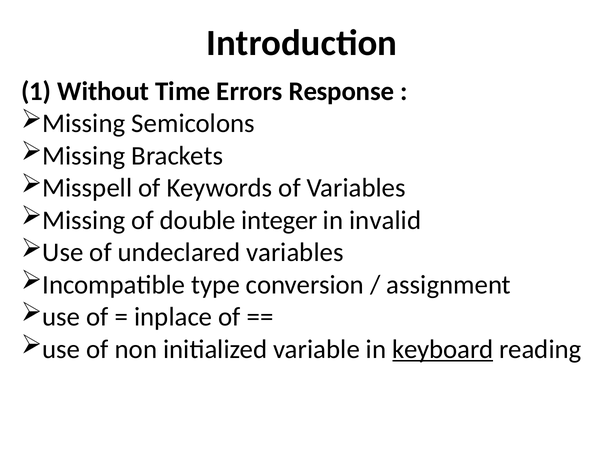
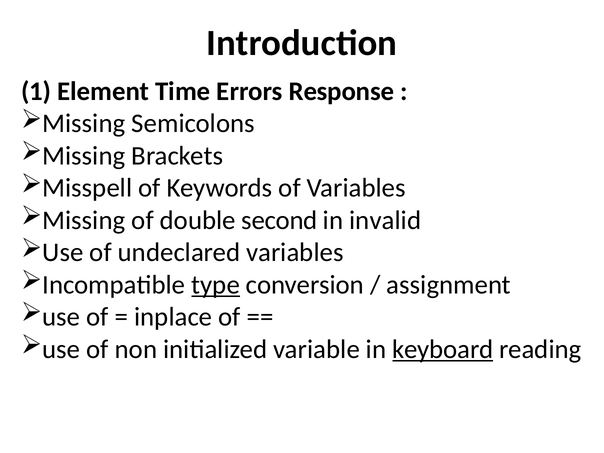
Without: Without -> Element
integer: integer -> second
type underline: none -> present
